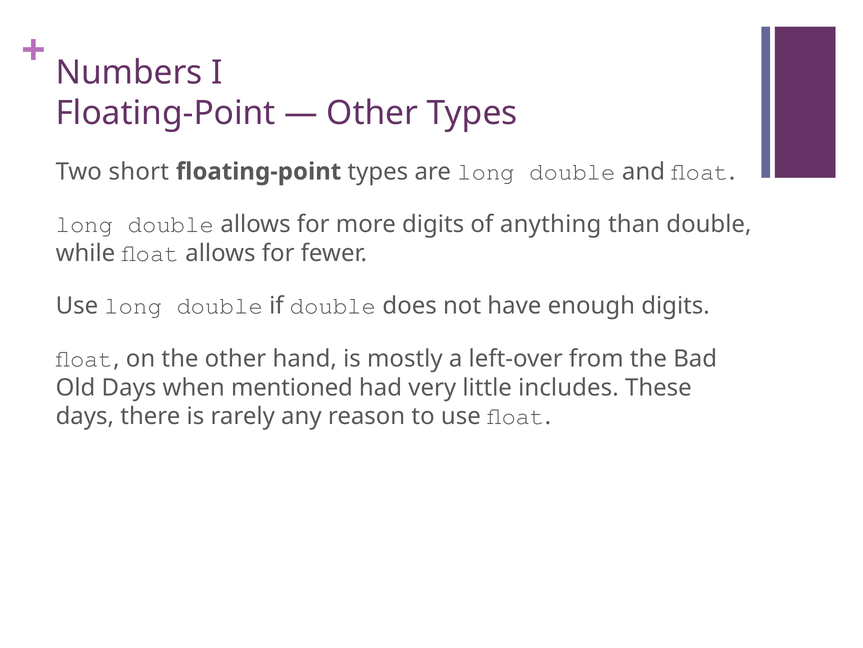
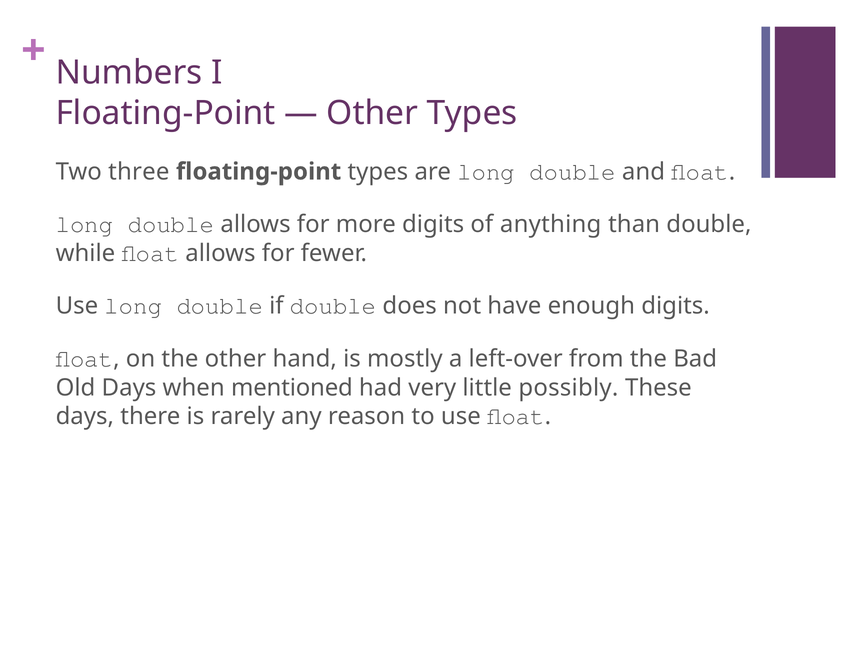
short: short -> three
includes: includes -> possibly
